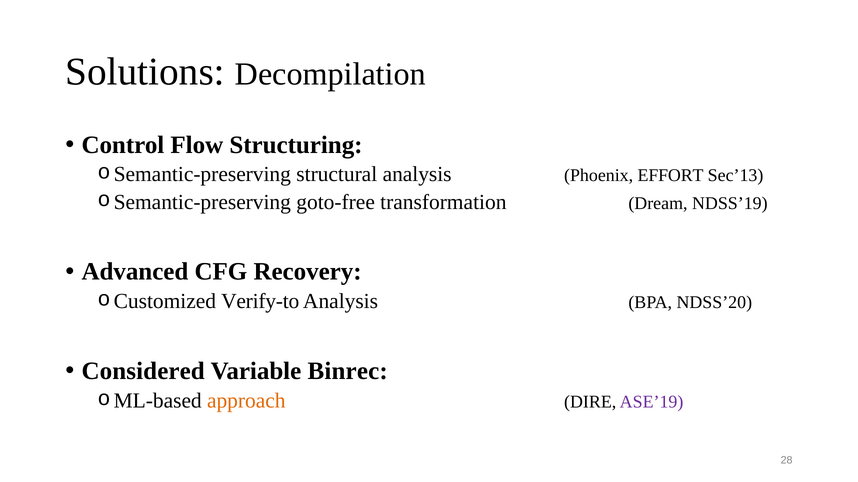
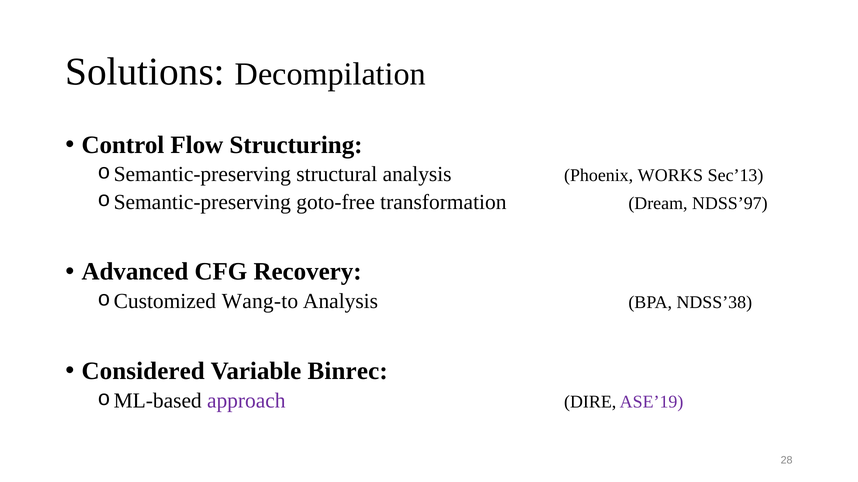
EFFORT: EFFORT -> WORKS
NDSS’19: NDSS’19 -> NDSS’97
Verify-to: Verify-to -> Wang-to
NDSS’20: NDSS’20 -> NDSS’38
approach colour: orange -> purple
